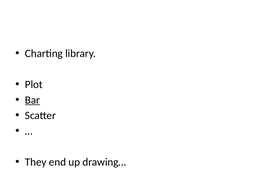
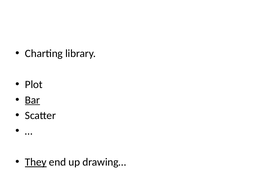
They underline: none -> present
